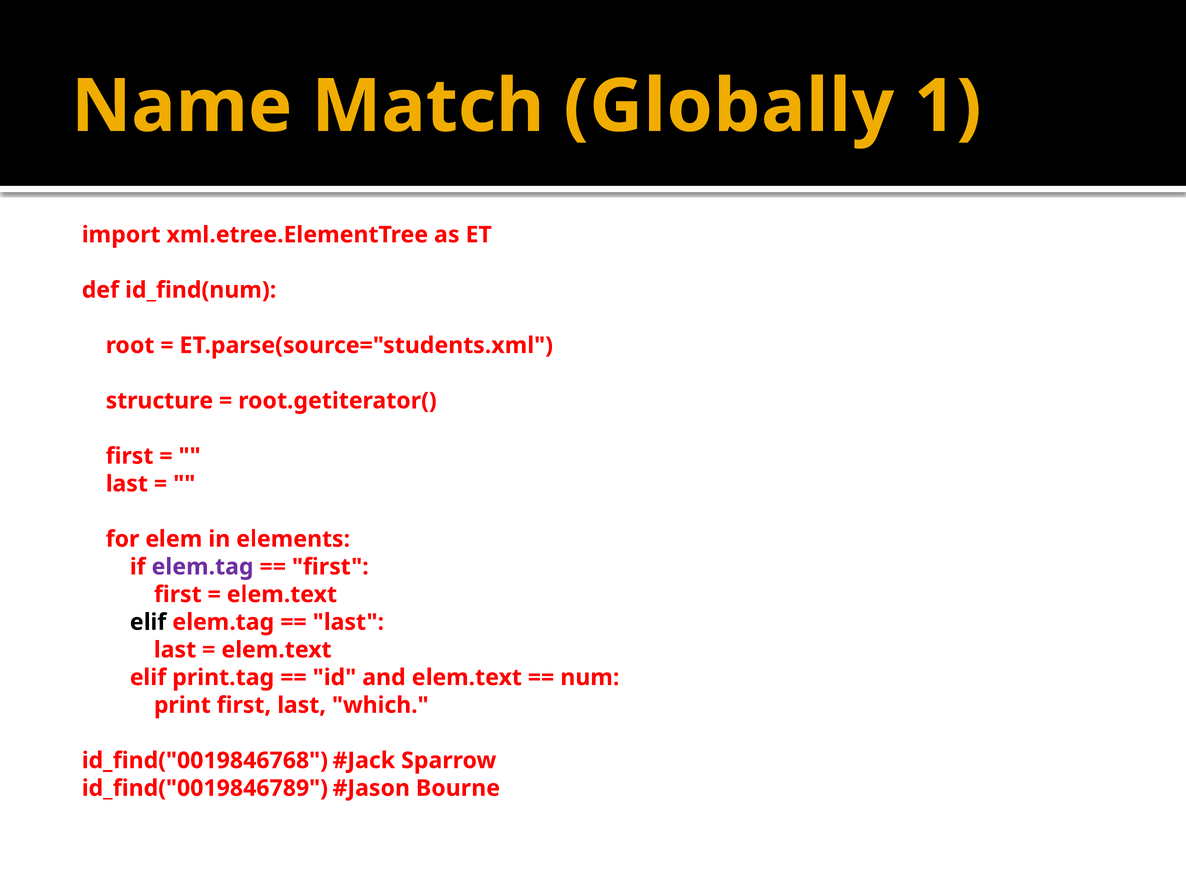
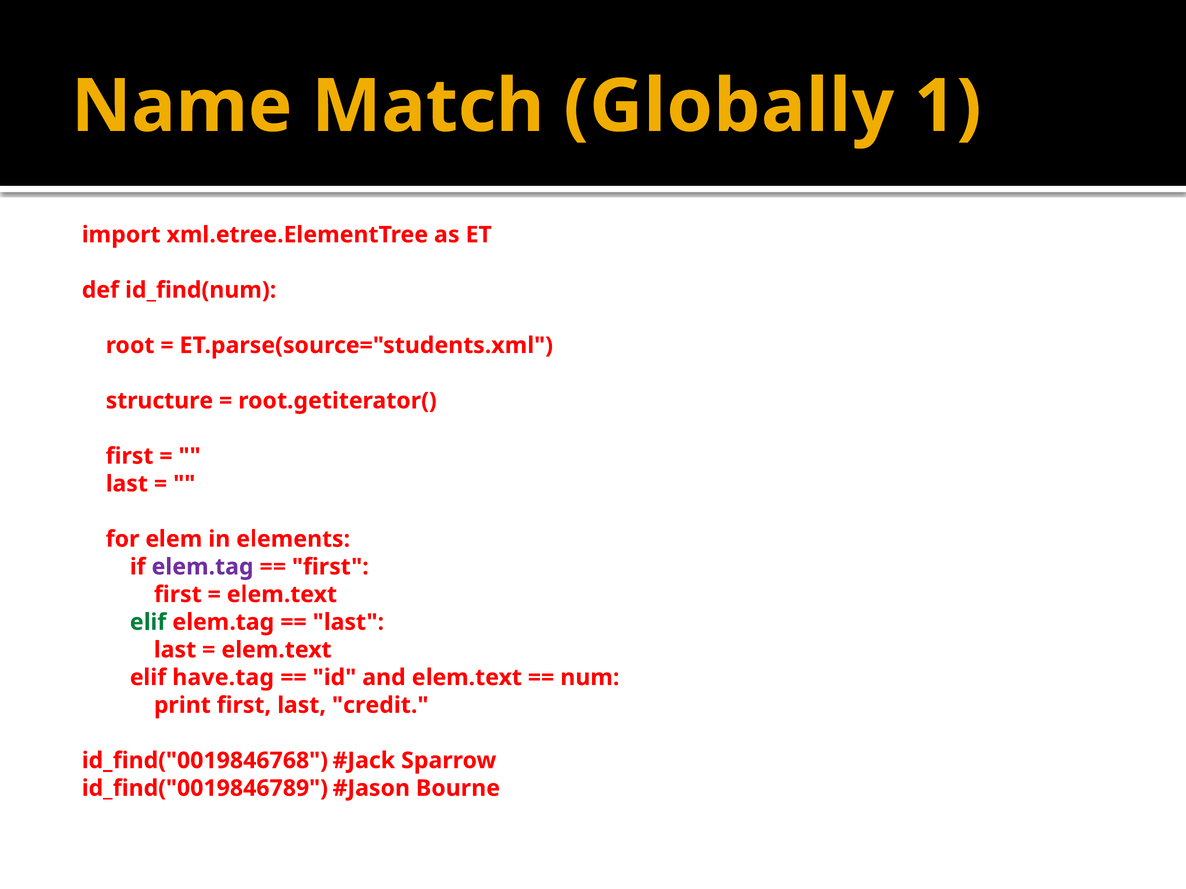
elif at (148, 623) colour: black -> green
print.tag: print.tag -> have.tag
which: which -> credit
